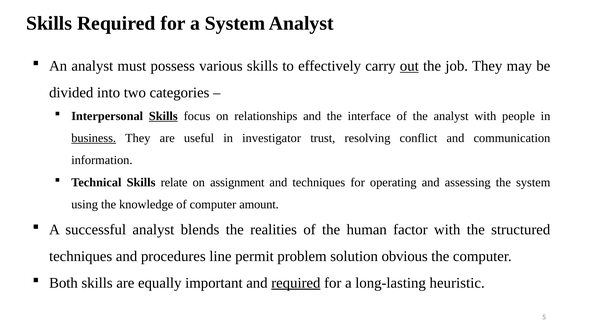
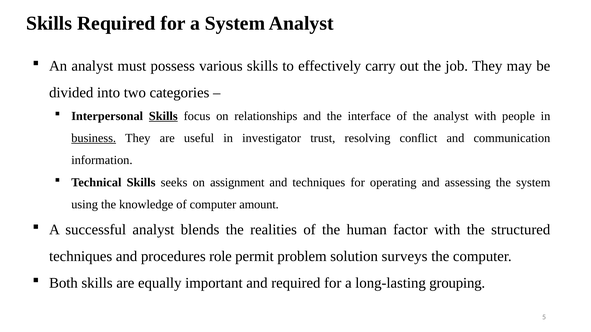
out underline: present -> none
relate: relate -> seeks
line: line -> role
obvious: obvious -> surveys
required at (296, 283) underline: present -> none
heuristic: heuristic -> grouping
